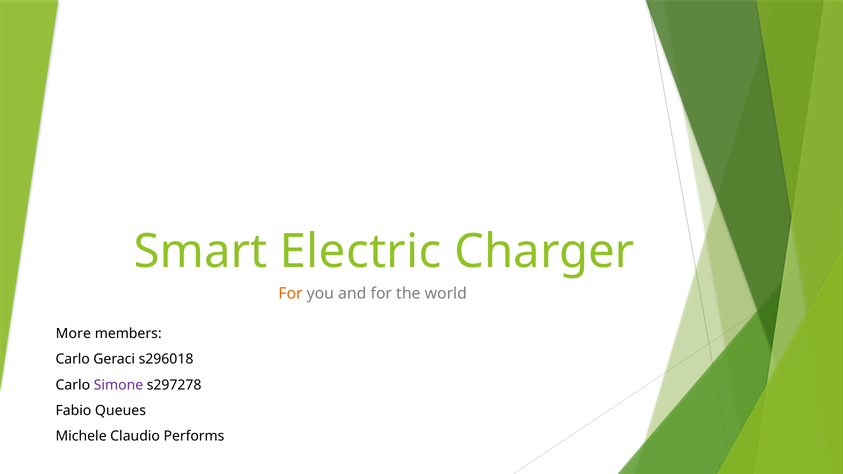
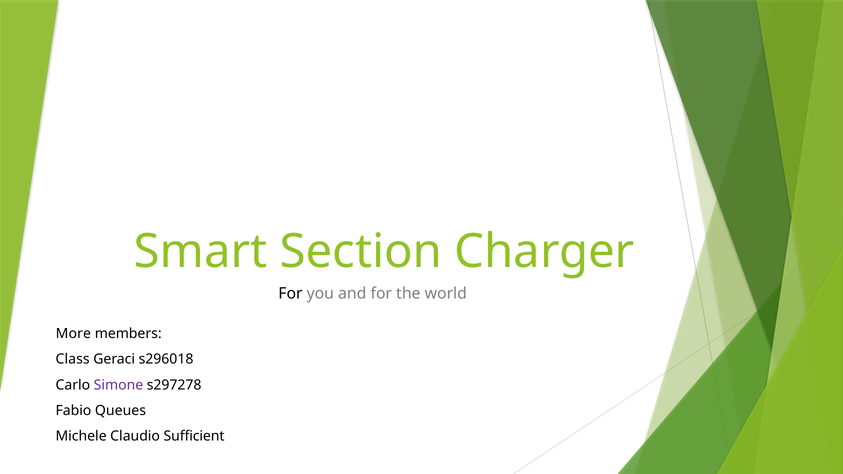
Electric: Electric -> Section
For at (290, 294) colour: orange -> black
Carlo at (73, 359): Carlo -> Class
Performs: Performs -> Sufficient
